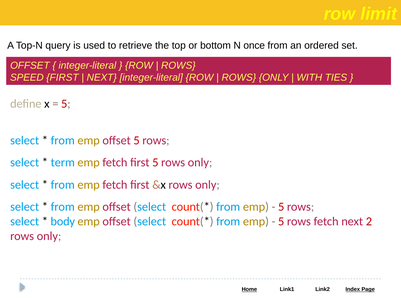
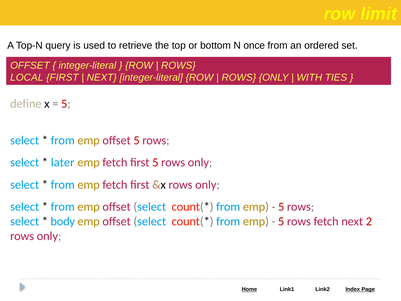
SPEED: SPEED -> LOCAL
term: term -> later
